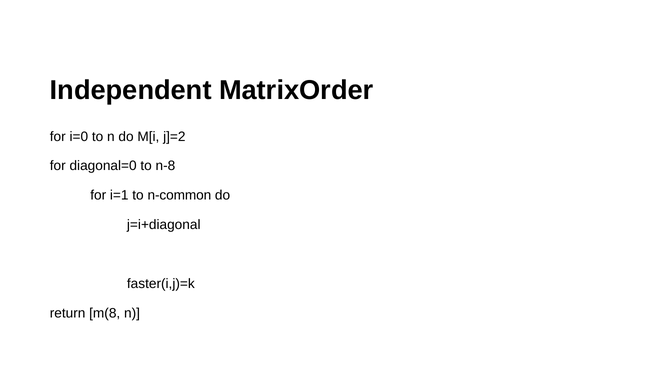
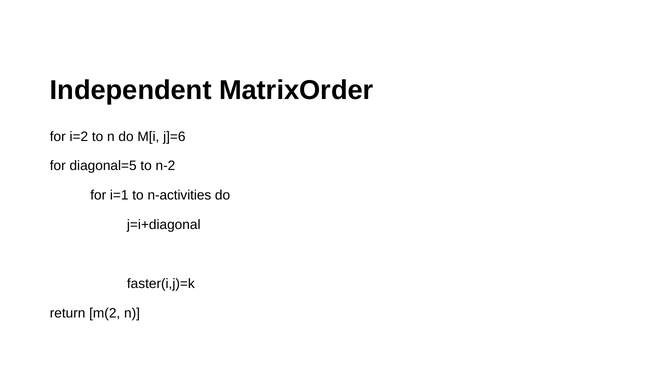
i=0: i=0 -> i=2
j]=2: j]=2 -> j]=6
diagonal=0: diagonal=0 -> diagonal=5
n-8: n-8 -> n-2
n-common: n-common -> n-activities
m(8: m(8 -> m(2
